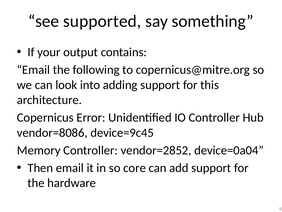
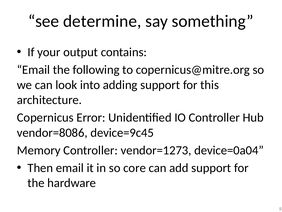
supported: supported -> determine
vendor=2852: vendor=2852 -> vendor=1273
